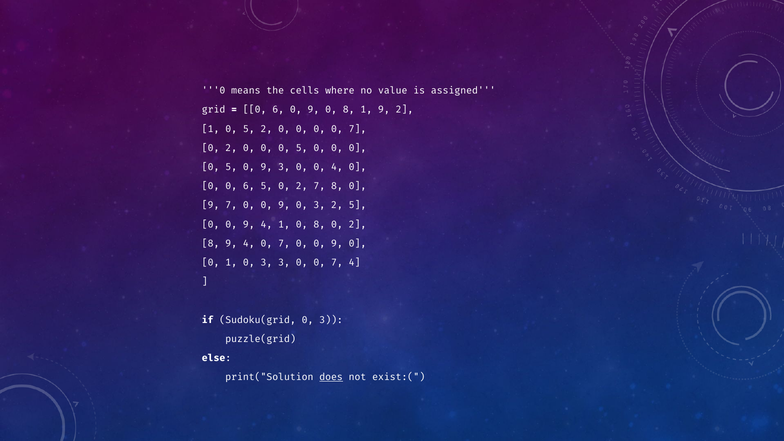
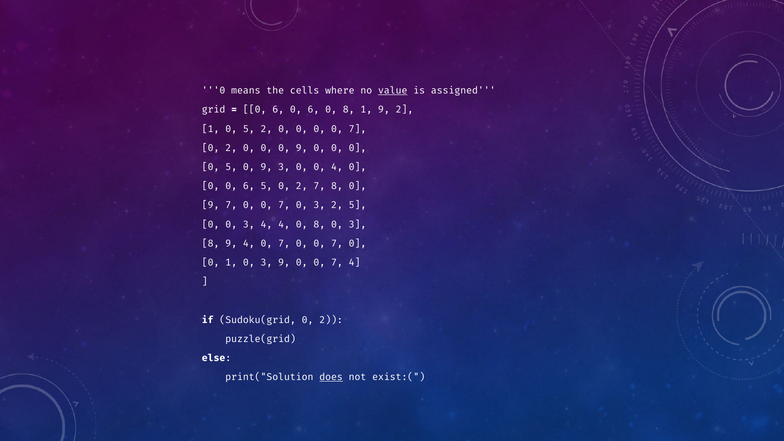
value underline: none -> present
6 0 9: 9 -> 6
5 at (302, 148): 5 -> 9
9 at (284, 205): 9 -> 7
9 at (249, 224): 9 -> 3
4 1: 1 -> 4
8 0 2: 2 -> 3
9 at (337, 243): 9 -> 7
3 3: 3 -> 9
Sudoku(grid 0 3: 3 -> 2
